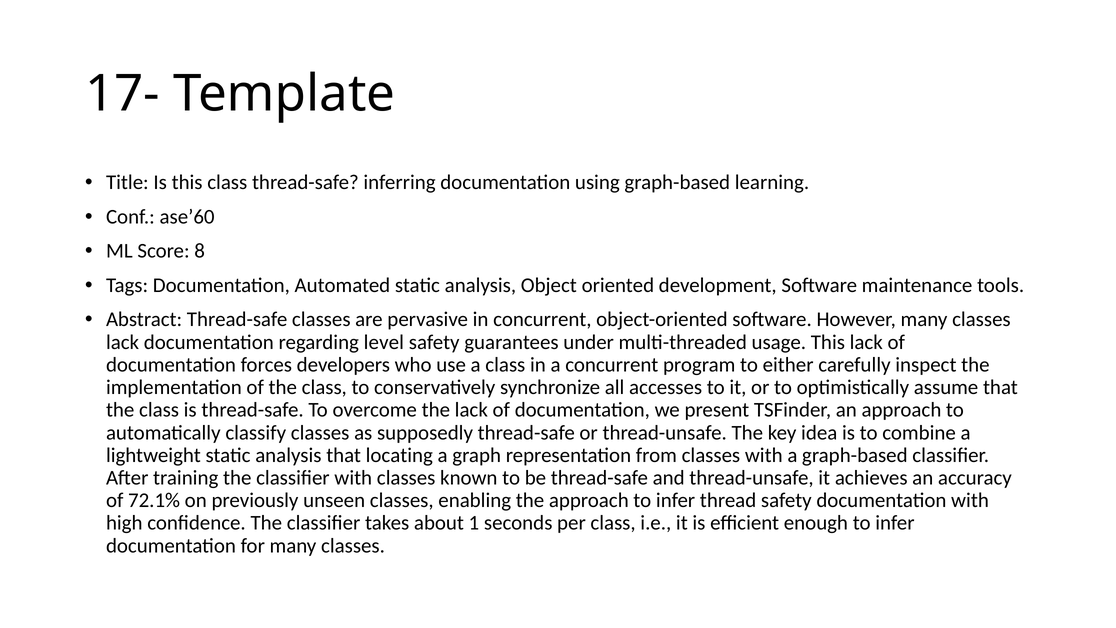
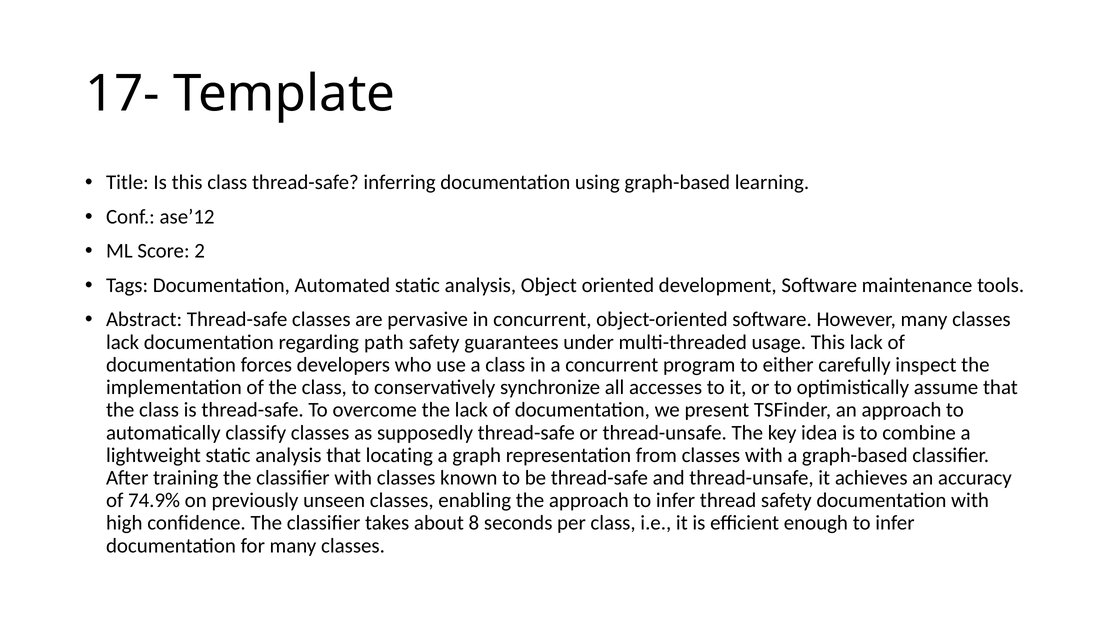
ase’60: ase’60 -> ase’12
8: 8 -> 2
level: level -> path
72.1%: 72.1% -> 74.9%
1: 1 -> 8
